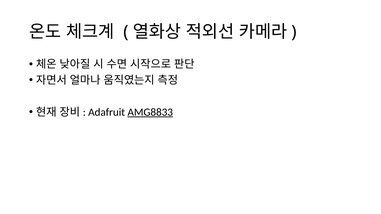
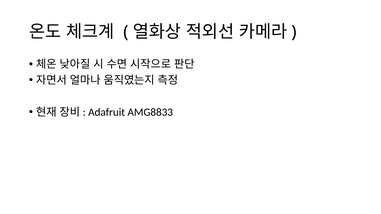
AMG8833 underline: present -> none
